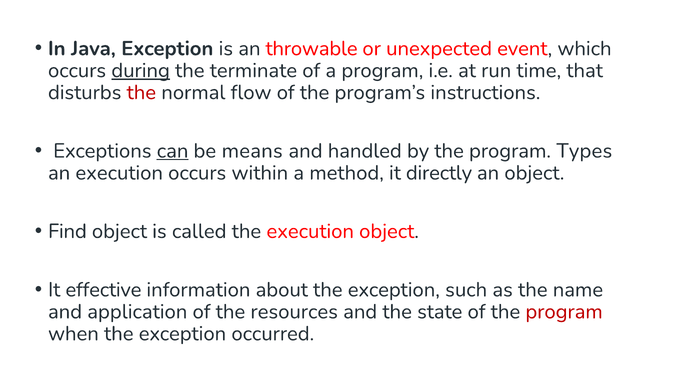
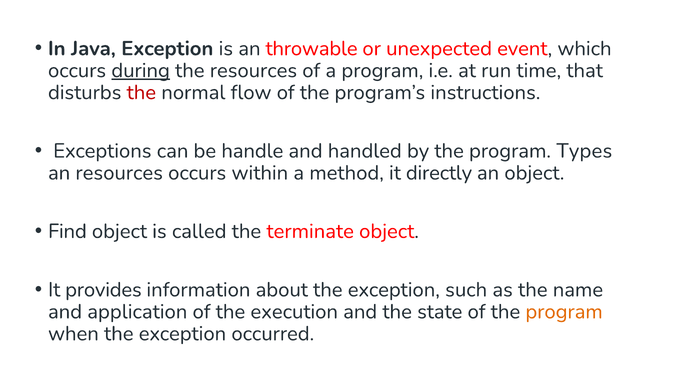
the terminate: terminate -> resources
can underline: present -> none
means: means -> handle
an execution: execution -> resources
the execution: execution -> terminate
effective: effective -> provides
resources: resources -> execution
program at (564, 311) colour: red -> orange
